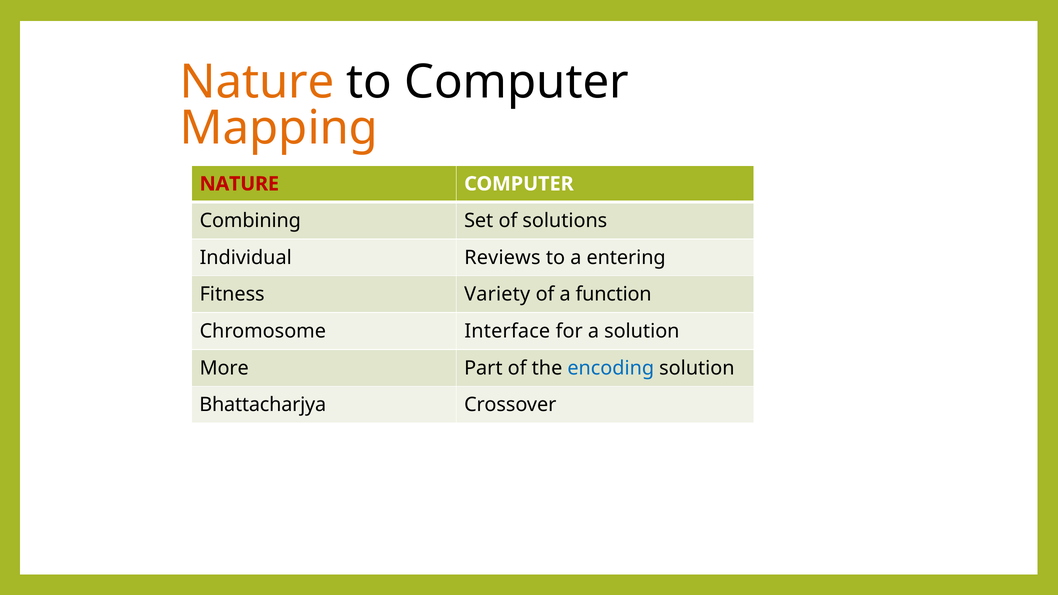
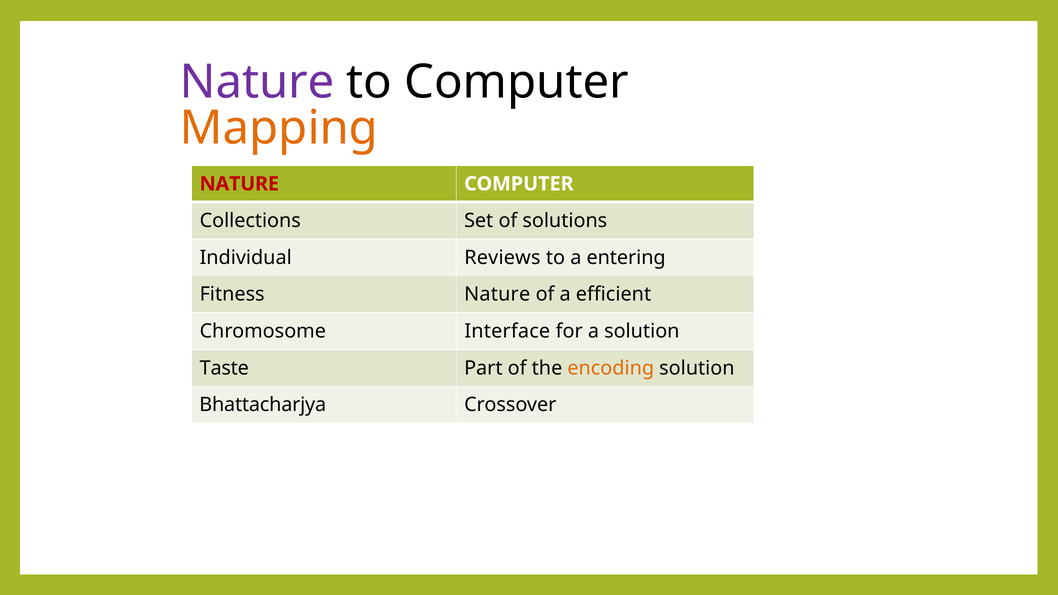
Nature at (257, 82) colour: orange -> purple
Combining: Combining -> Collections
Fitness Variety: Variety -> Nature
function: function -> efficient
More: More -> Taste
encoding colour: blue -> orange
